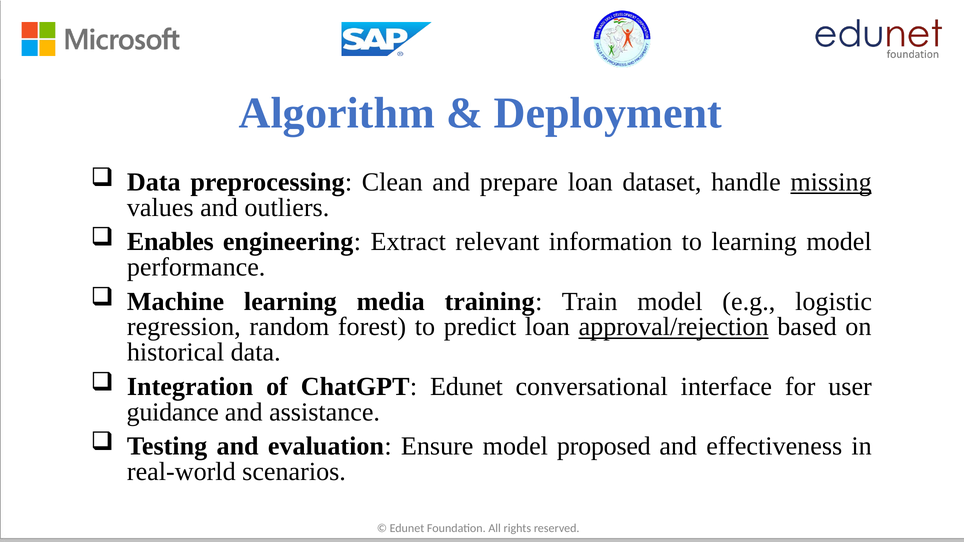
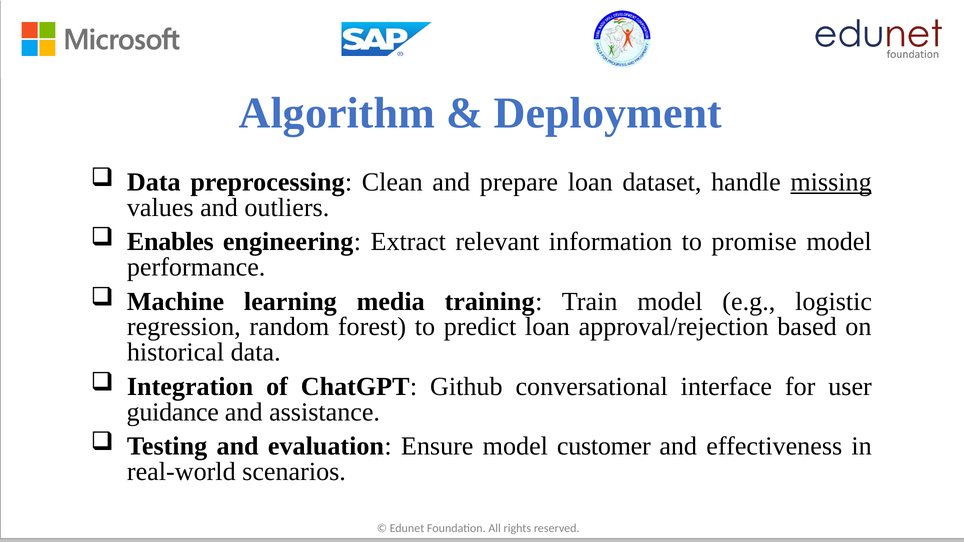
to learning: learning -> promise
approval/rejection underline: present -> none
ChatGPT Edunet: Edunet -> Github
proposed: proposed -> customer
